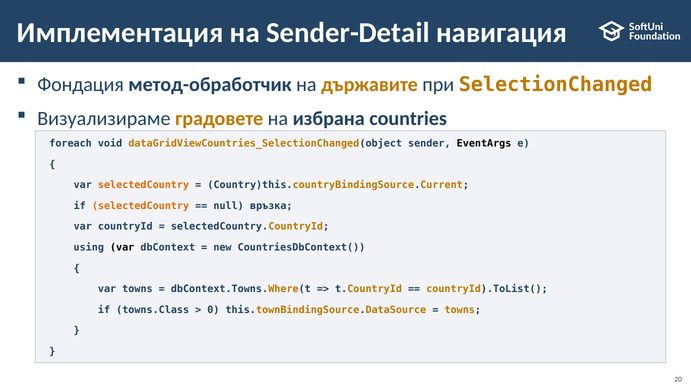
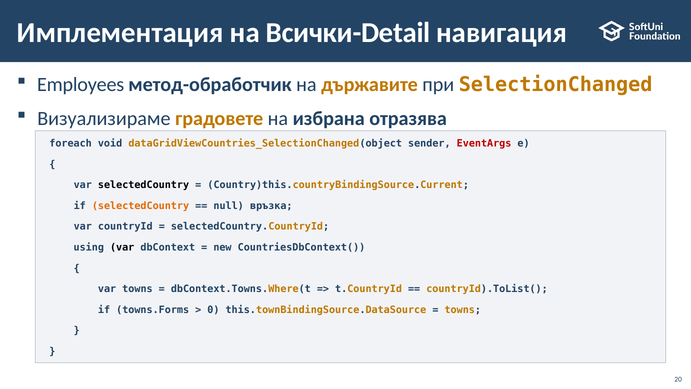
Sender-Detail: Sender-Detail -> Всички-Detail
Фондация: Фондация -> Employees
countries: countries -> отразява
EventArgs colour: black -> red
selectedCountry at (144, 185) colour: orange -> black
towns.Class: towns.Class -> towns.Forms
